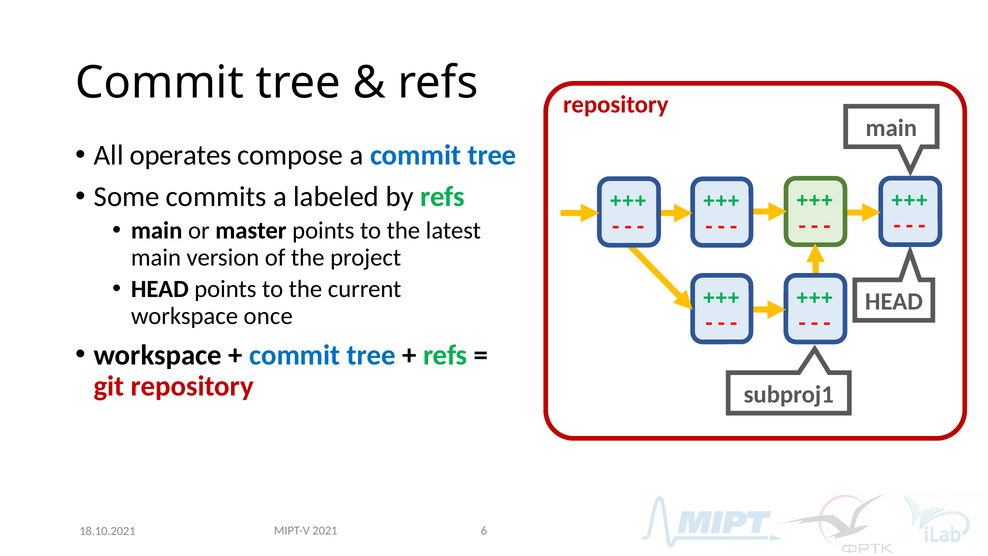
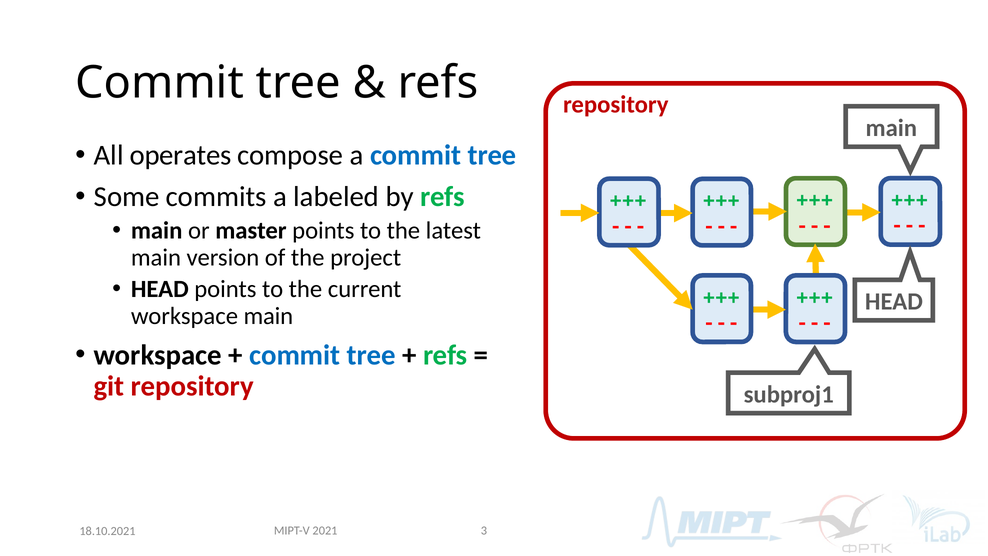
workspace once: once -> main
6: 6 -> 3
